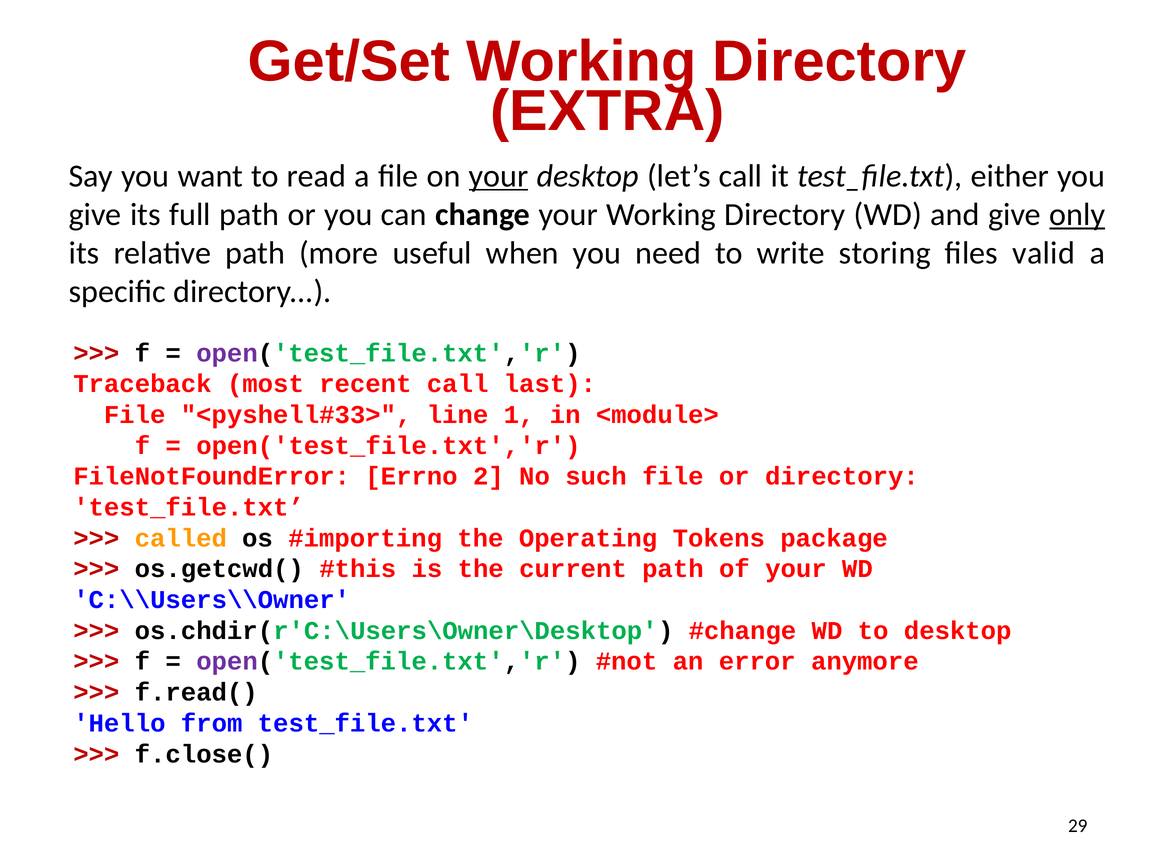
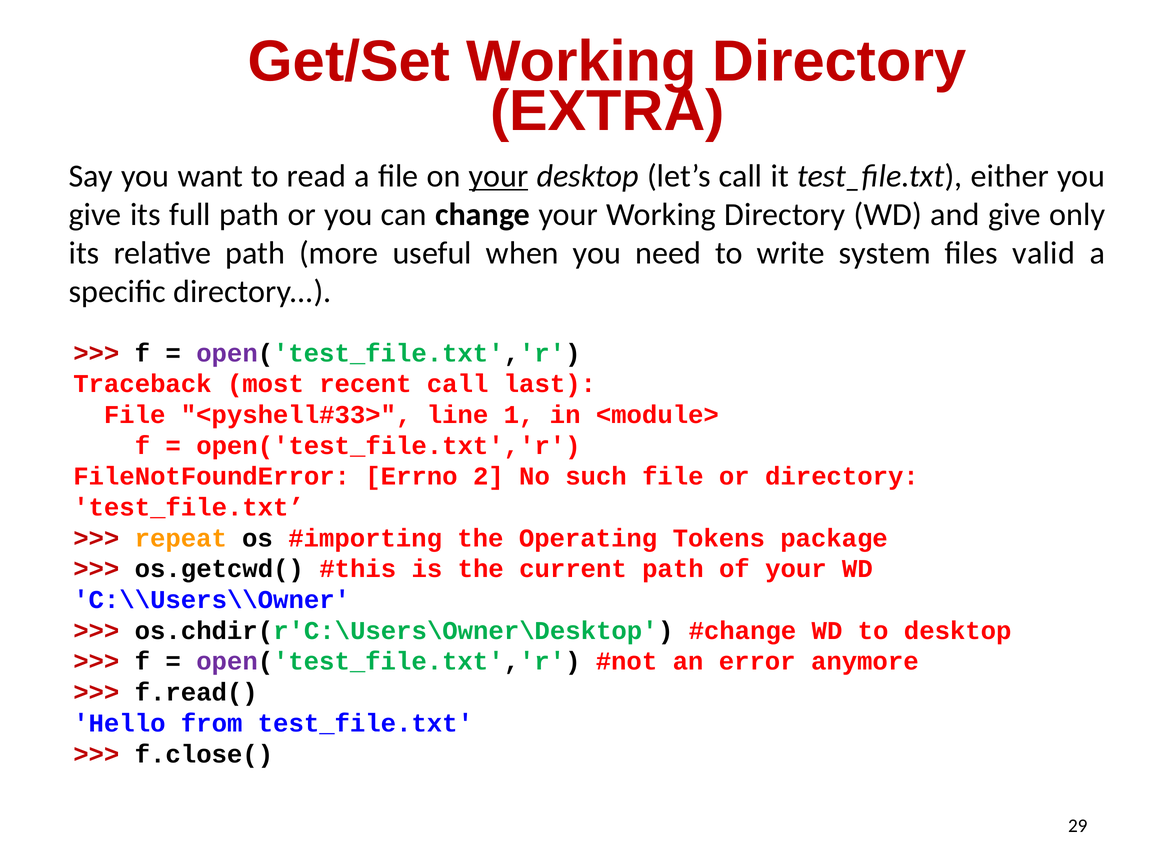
only underline: present -> none
storing: storing -> system
called: called -> repeat
